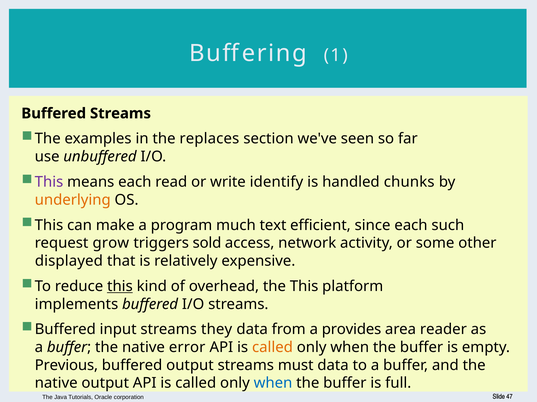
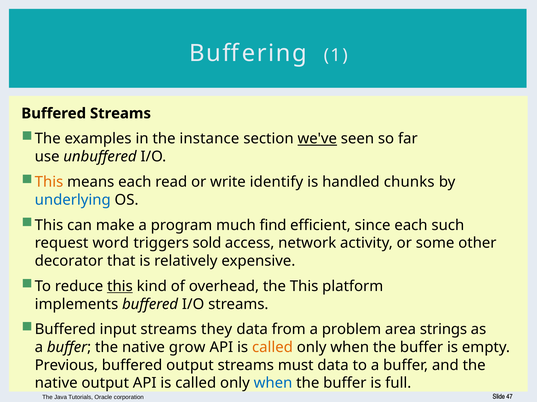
replaces: replaces -> instance
we've underline: none -> present
This at (49, 182) colour: purple -> orange
underlying colour: orange -> blue
text: text -> find
grow: grow -> word
displayed: displayed -> decorator
provides: provides -> problem
reader: reader -> strings
error: error -> grow
